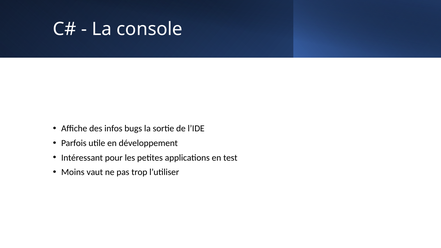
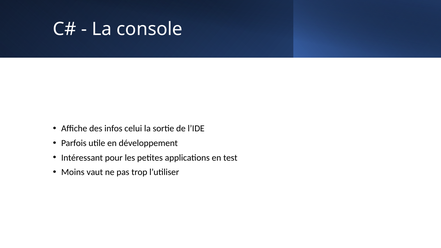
bugs: bugs -> celui
